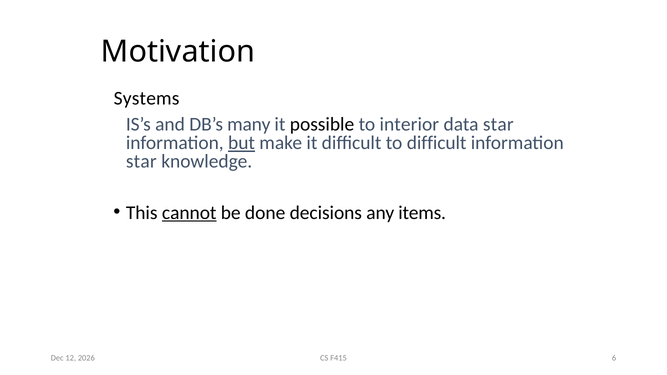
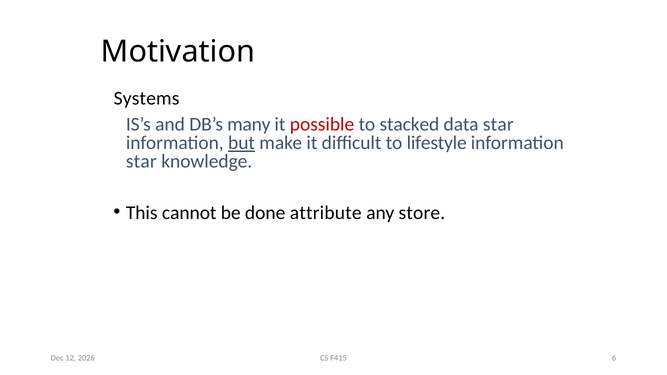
possible colour: black -> red
interior: interior -> stacked
to difficult: difficult -> lifestyle
cannot underline: present -> none
decisions: decisions -> attribute
items: items -> store
